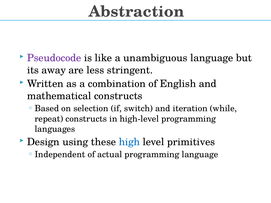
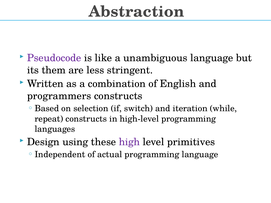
away: away -> them
mathematical: mathematical -> programmers
high colour: blue -> purple
